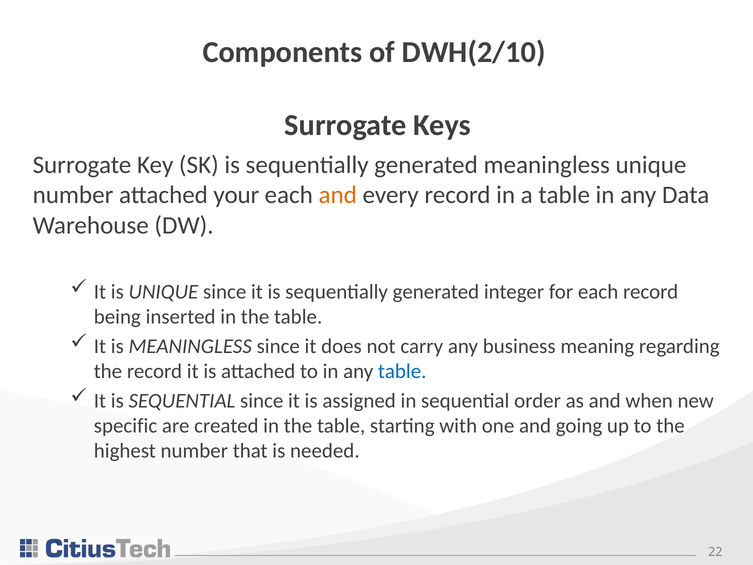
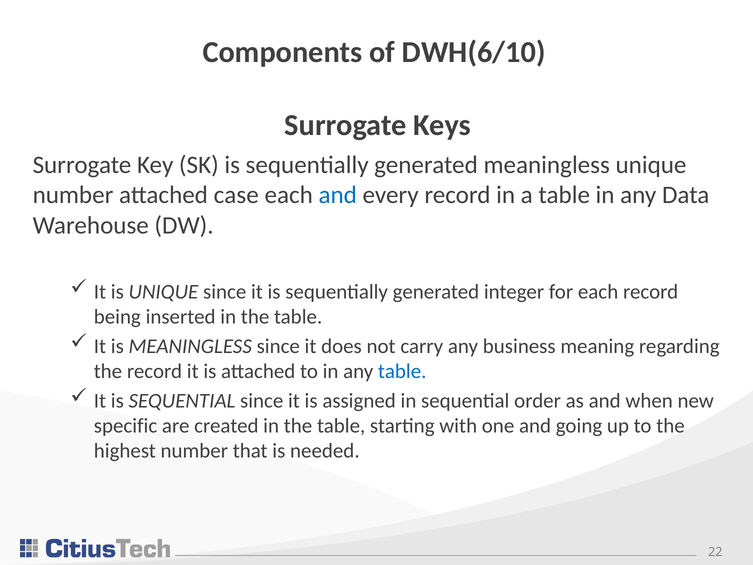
DWH(2/10: DWH(2/10 -> DWH(6/10
your: your -> case
and at (338, 195) colour: orange -> blue
